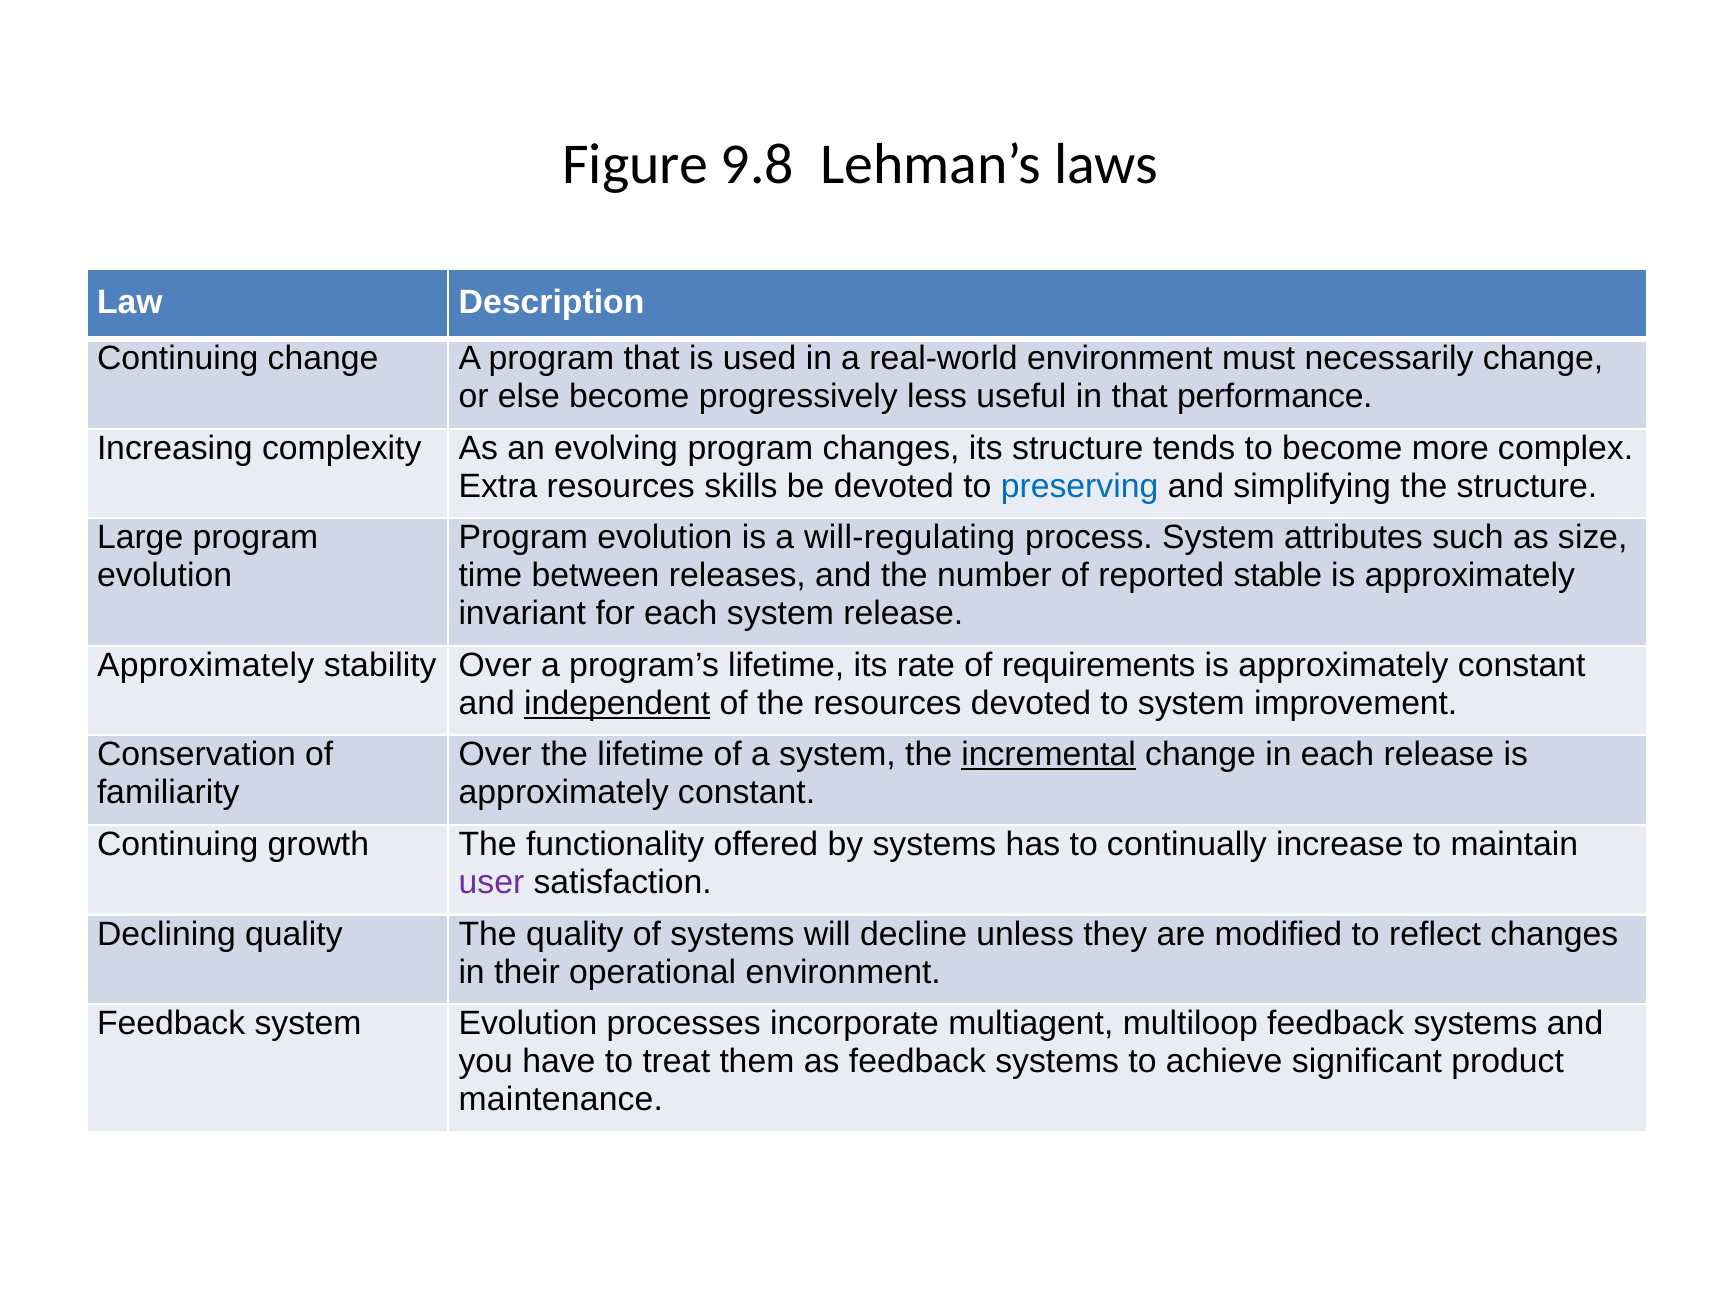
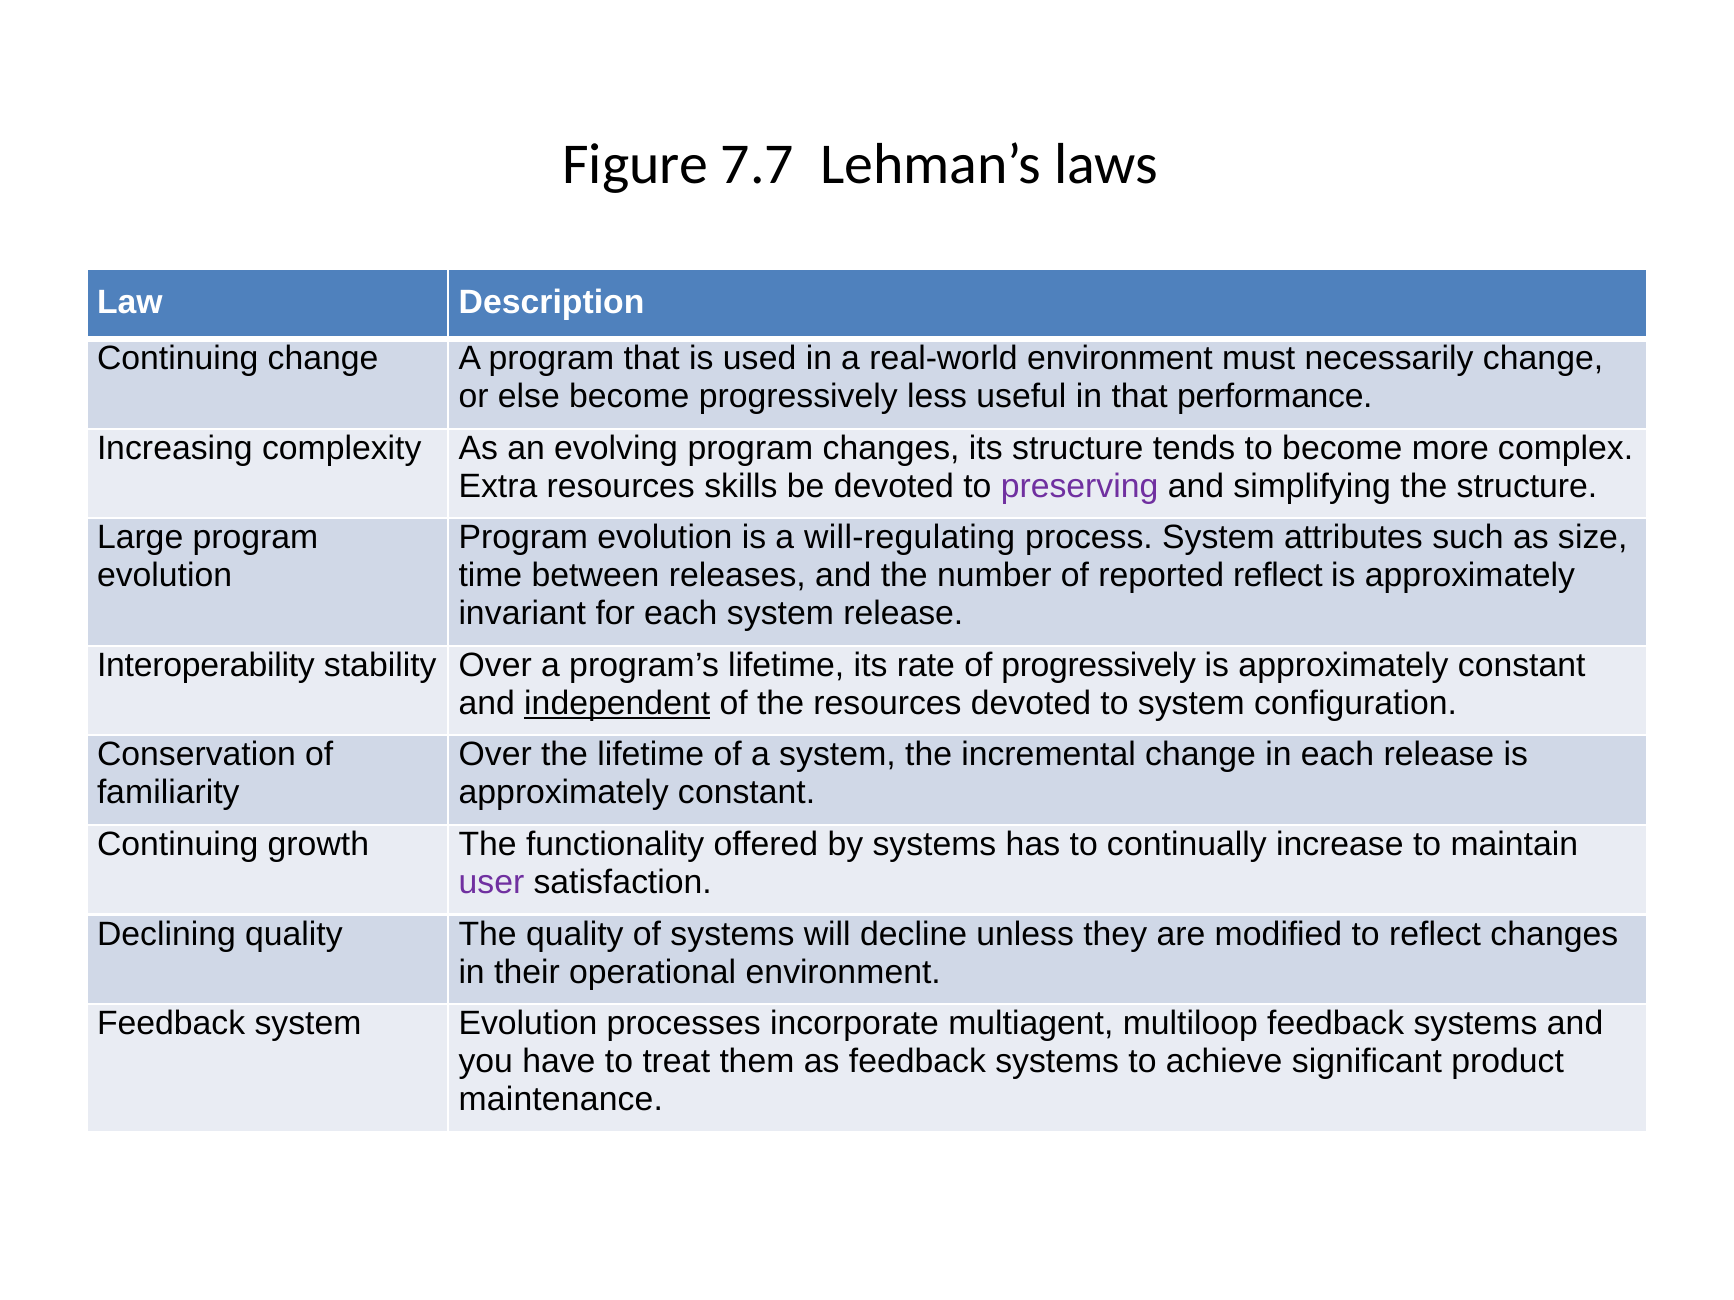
9.8: 9.8 -> 7.7
preserving colour: blue -> purple
reported stable: stable -> reflect
Approximately at (206, 665): Approximately -> Interoperability
of requirements: requirements -> progressively
improvement: improvement -> configuration
incremental underline: present -> none
